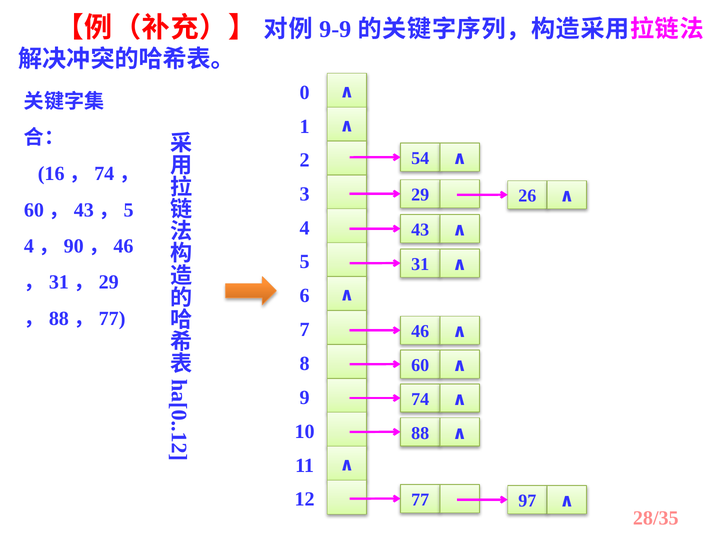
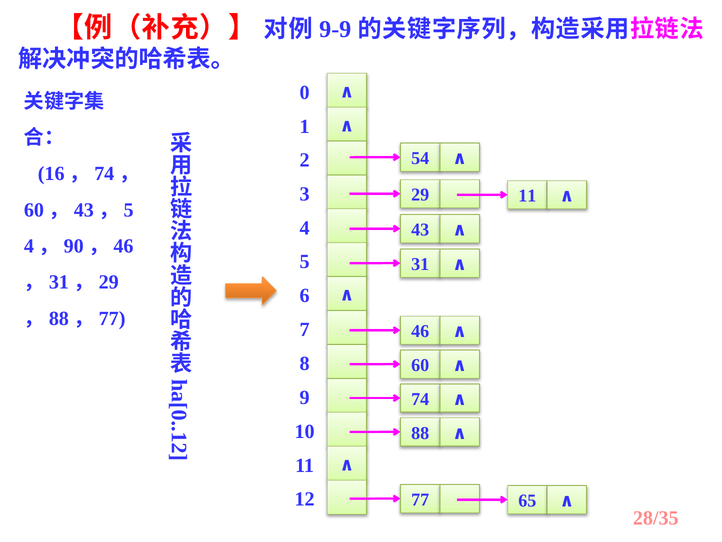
29 26: 26 -> 11
97: 97 -> 65
